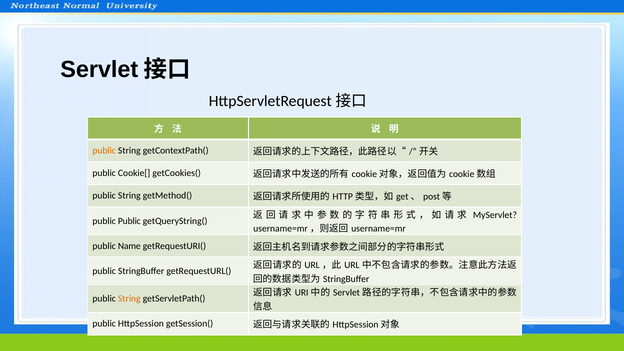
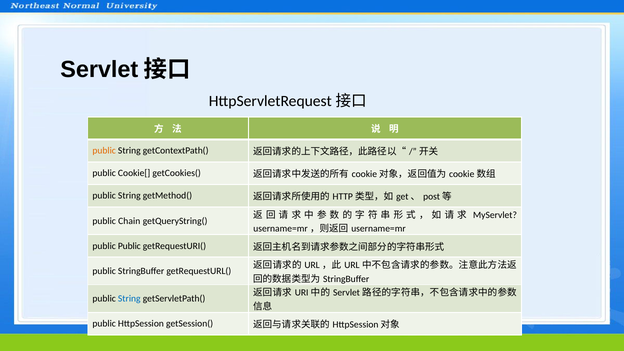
public Public: Public -> Chain
public Name: Name -> Public
String at (129, 299) colour: orange -> blue
